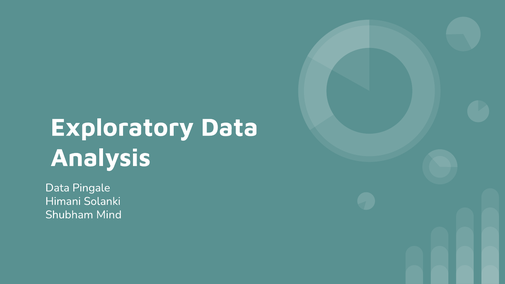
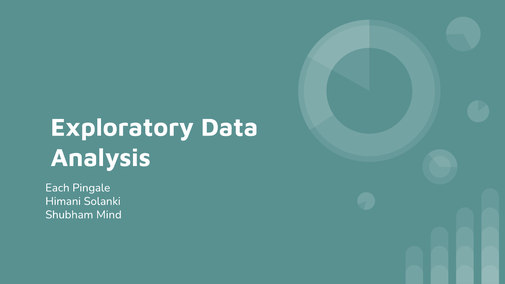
Data at (57, 188): Data -> Each
